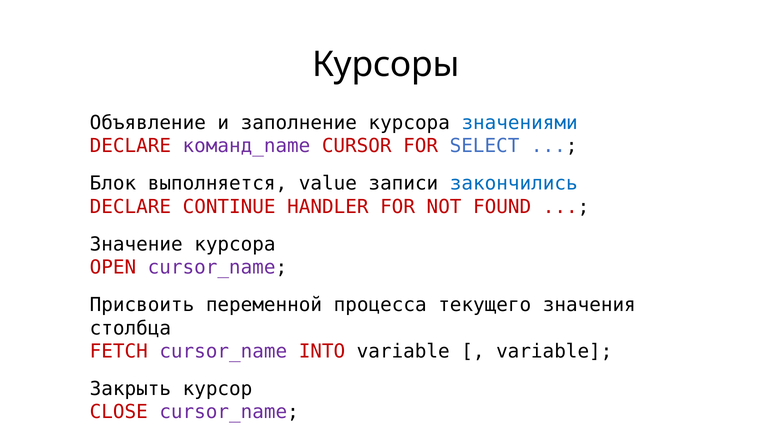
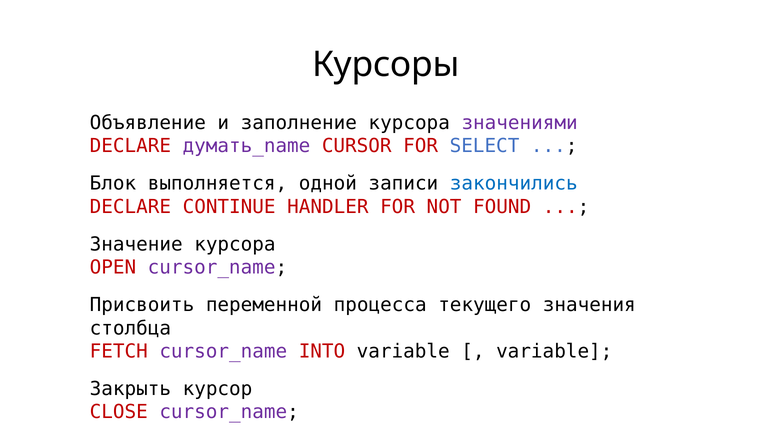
значениями colour: blue -> purple
команд_name: команд_name -> думать_name
value: value -> одной
